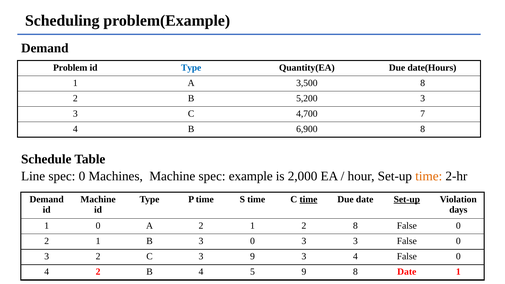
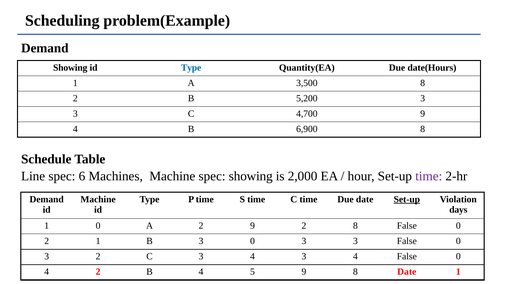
Problem at (70, 68): Problem -> Showing
4,700 7: 7 -> 9
spec 0: 0 -> 6
spec example: example -> showing
time at (429, 176) colour: orange -> purple
time at (309, 199) underline: present -> none
A 2 1: 1 -> 9
C 3 9: 9 -> 4
